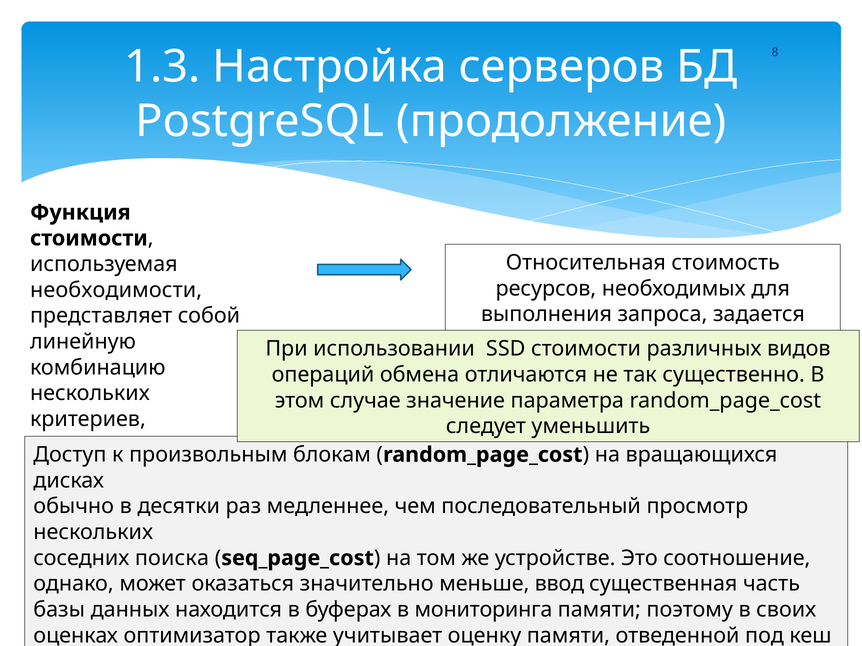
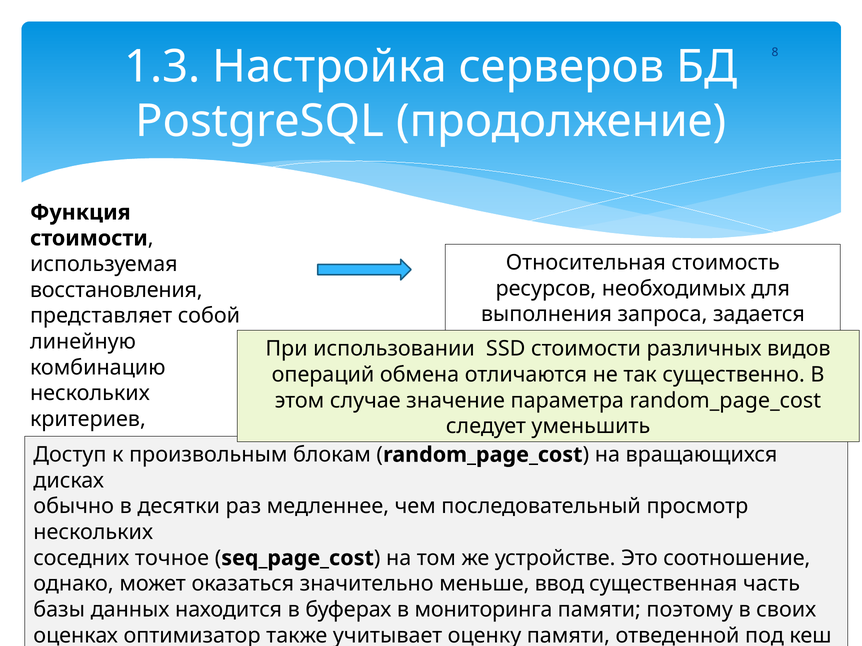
необходимости: необходимости -> восстановления
поиска: поиска -> точное
